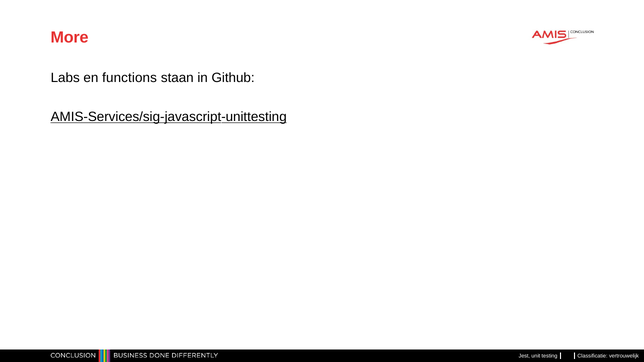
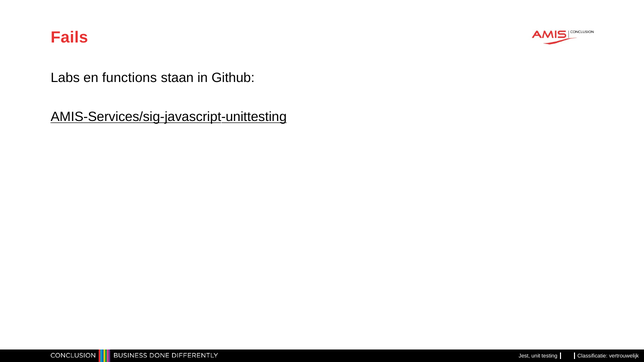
More: More -> Fails
